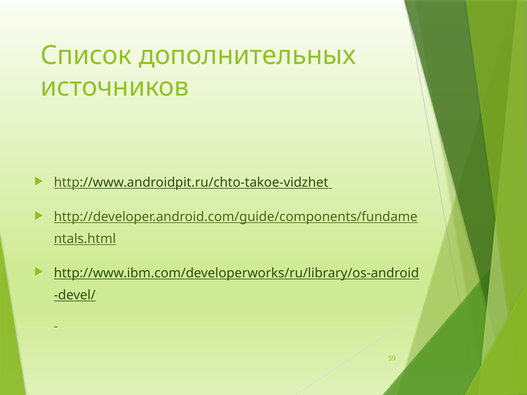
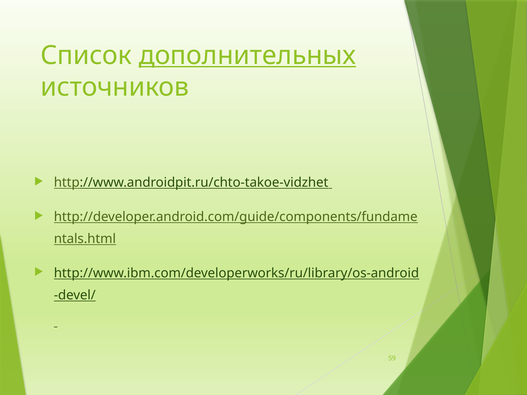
дополнительных underline: none -> present
